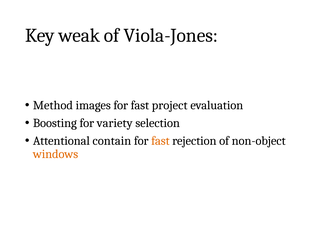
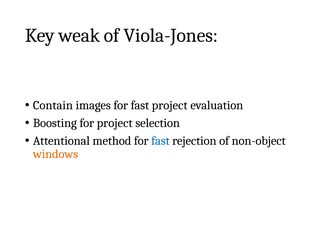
Method: Method -> Contain
for variety: variety -> project
contain: contain -> method
fast at (160, 141) colour: orange -> blue
